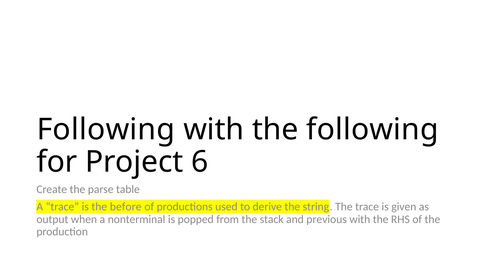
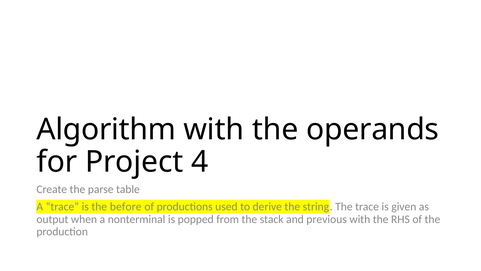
Following at (106, 129): Following -> Algorithm
the following: following -> operands
6: 6 -> 4
